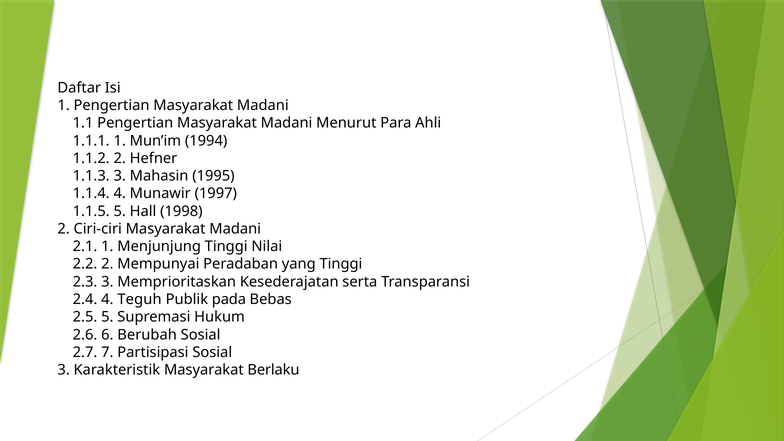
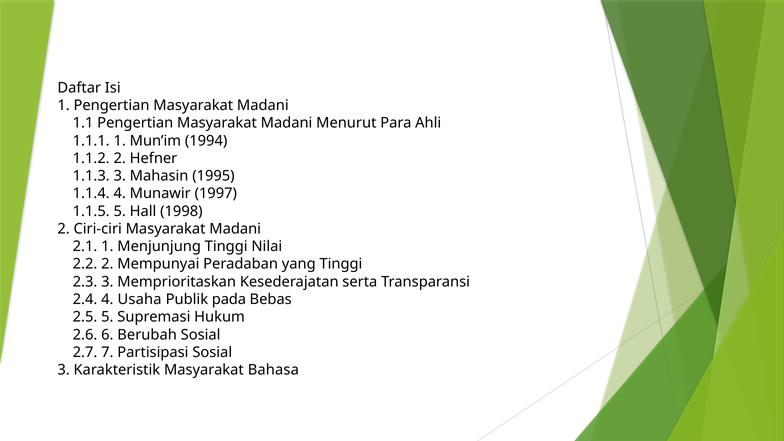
Teguh: Teguh -> Usaha
Berlaku: Berlaku -> Bahasa
